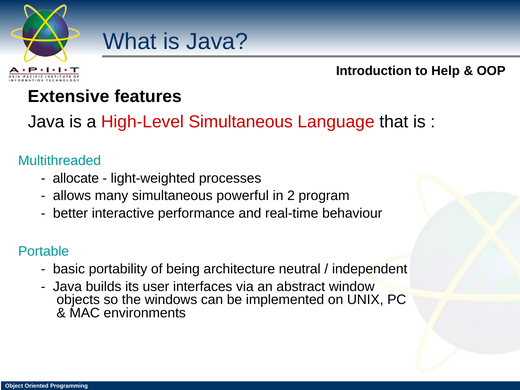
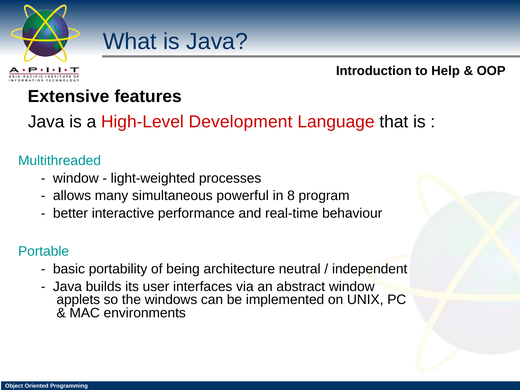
High-Level Simultaneous: Simultaneous -> Development
allocate at (76, 178): allocate -> window
2: 2 -> 8
objects: objects -> applets
